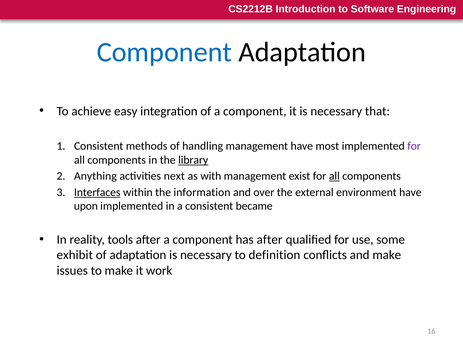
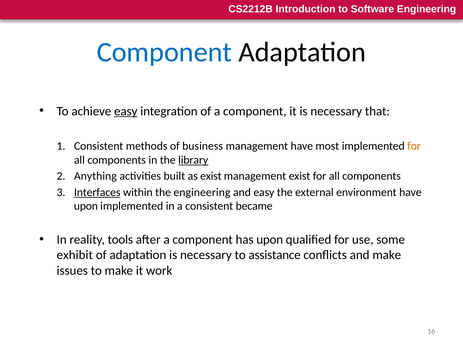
easy at (126, 111) underline: none -> present
handling: handling -> business
for at (414, 146) colour: purple -> orange
next: next -> built
as with: with -> exist
all at (334, 176) underline: present -> none
the information: information -> engineering
and over: over -> easy
has after: after -> upon
definition: definition -> assistance
